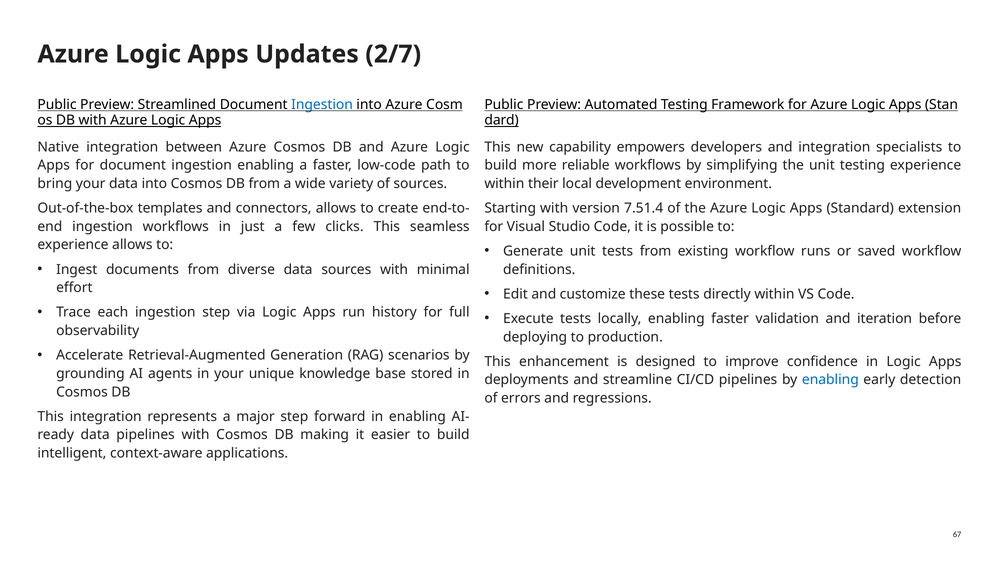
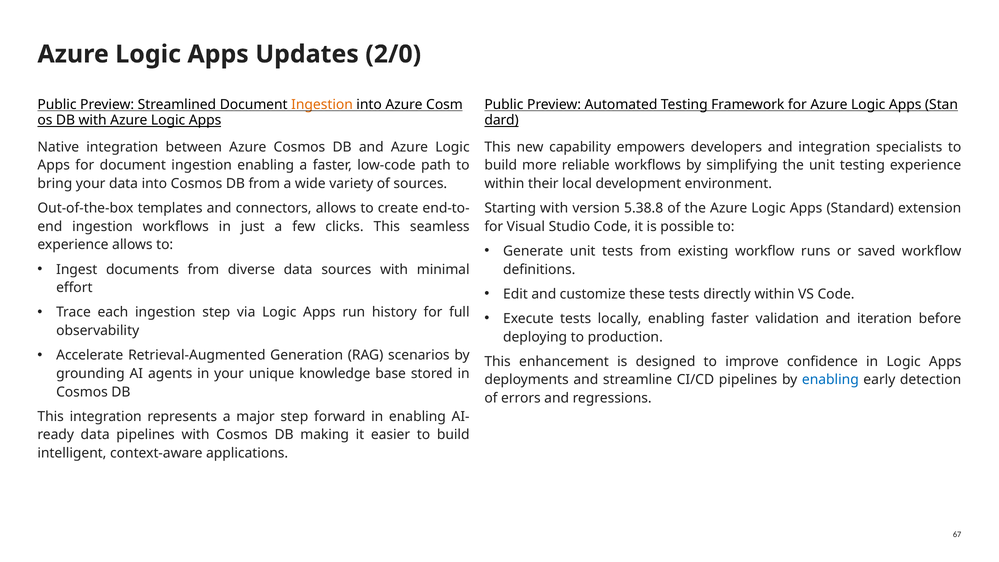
2/7: 2/7 -> 2/0
Ingestion at (322, 105) colour: blue -> orange
7.51.4: 7.51.4 -> 5.38.8
